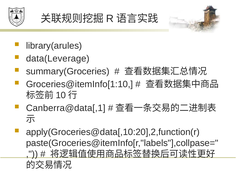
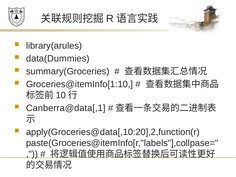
data(Leverage: data(Leverage -> data(Dummies
